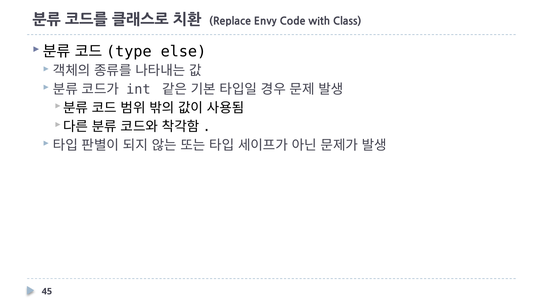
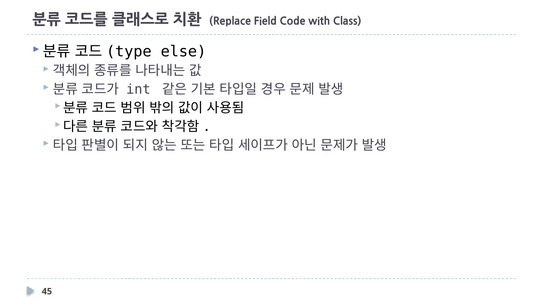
Envy: Envy -> Field
